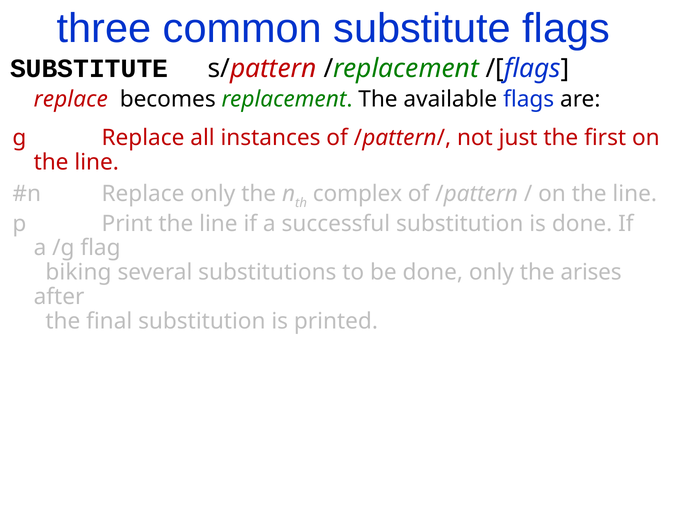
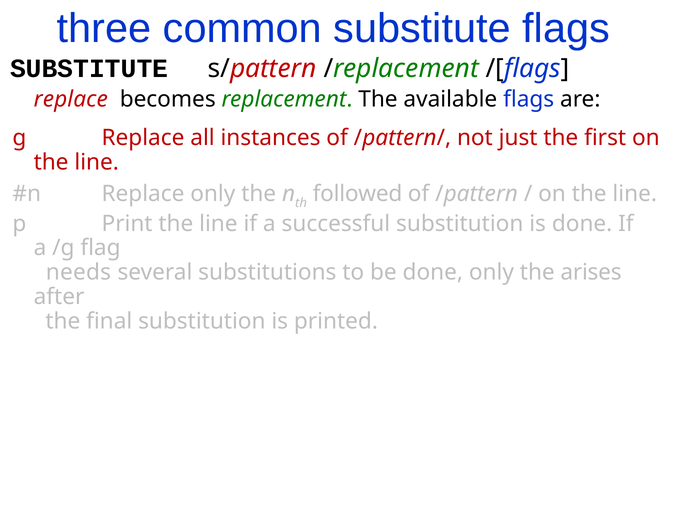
complex: complex -> followed
biking: biking -> needs
